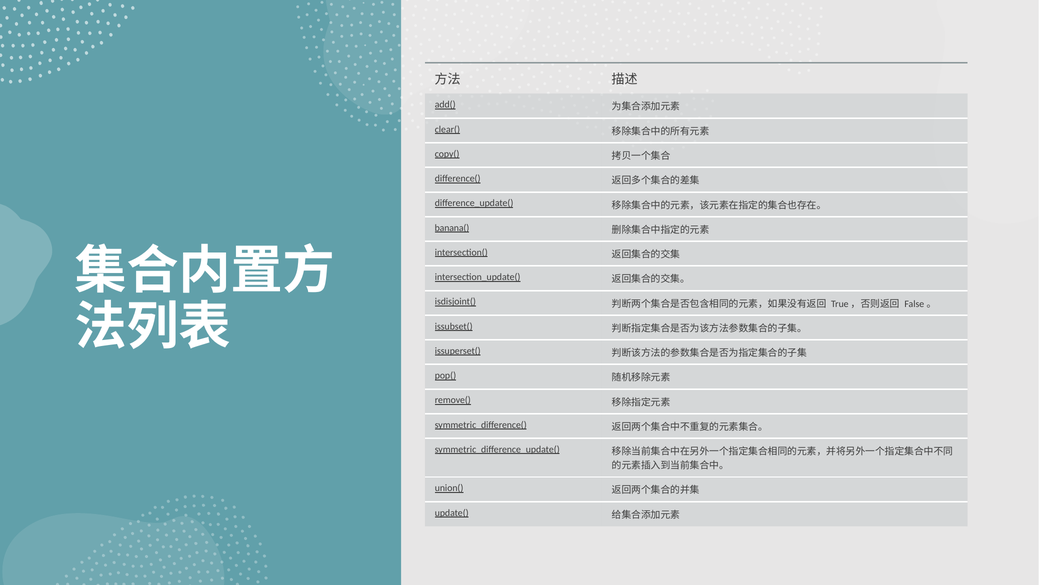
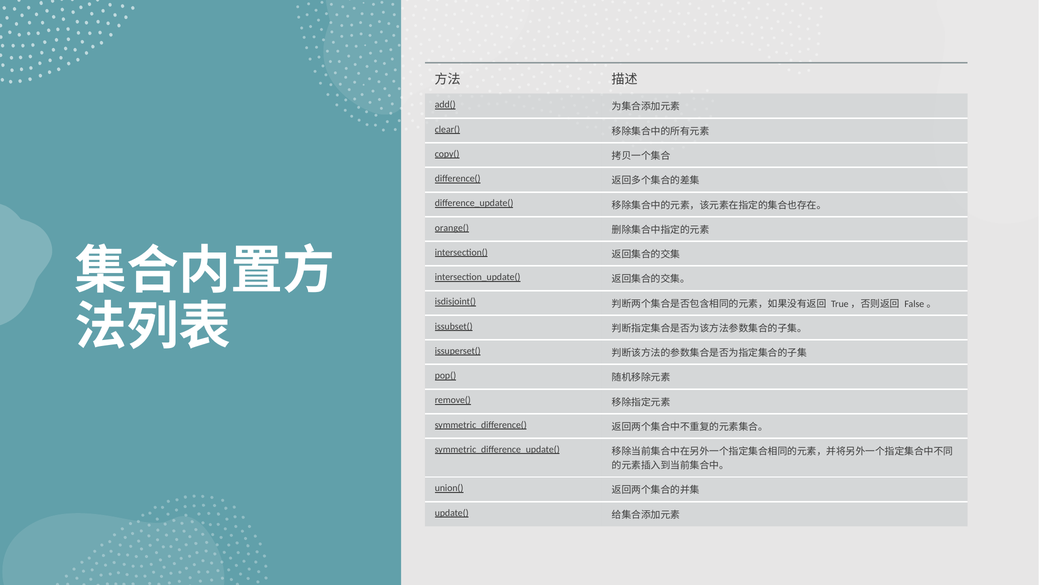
banana(: banana( -> orange(
